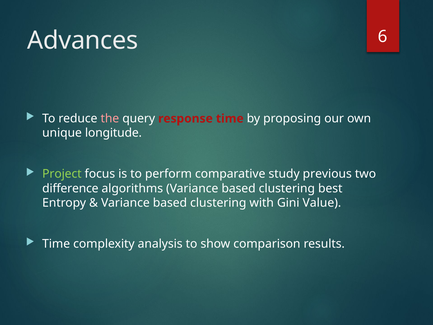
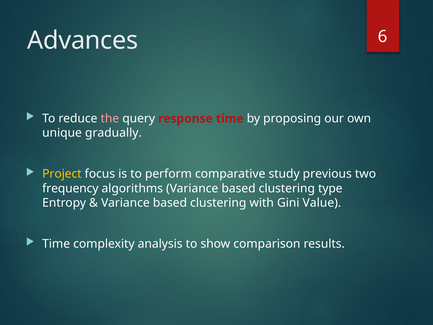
longitude: longitude -> gradually
Project colour: light green -> yellow
difference: difference -> frequency
best: best -> type
